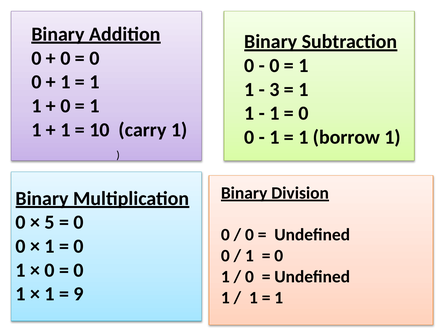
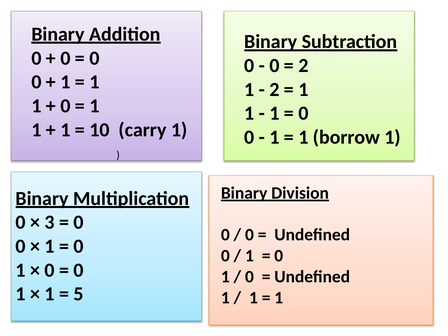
1 at (303, 66): 1 -> 2
3 at (274, 89): 3 -> 2
5: 5 -> 3
9: 9 -> 5
